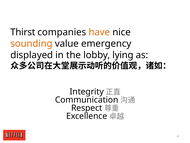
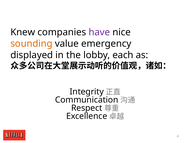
Thirst: Thirst -> Knew
have colour: orange -> purple
lying: lying -> each
